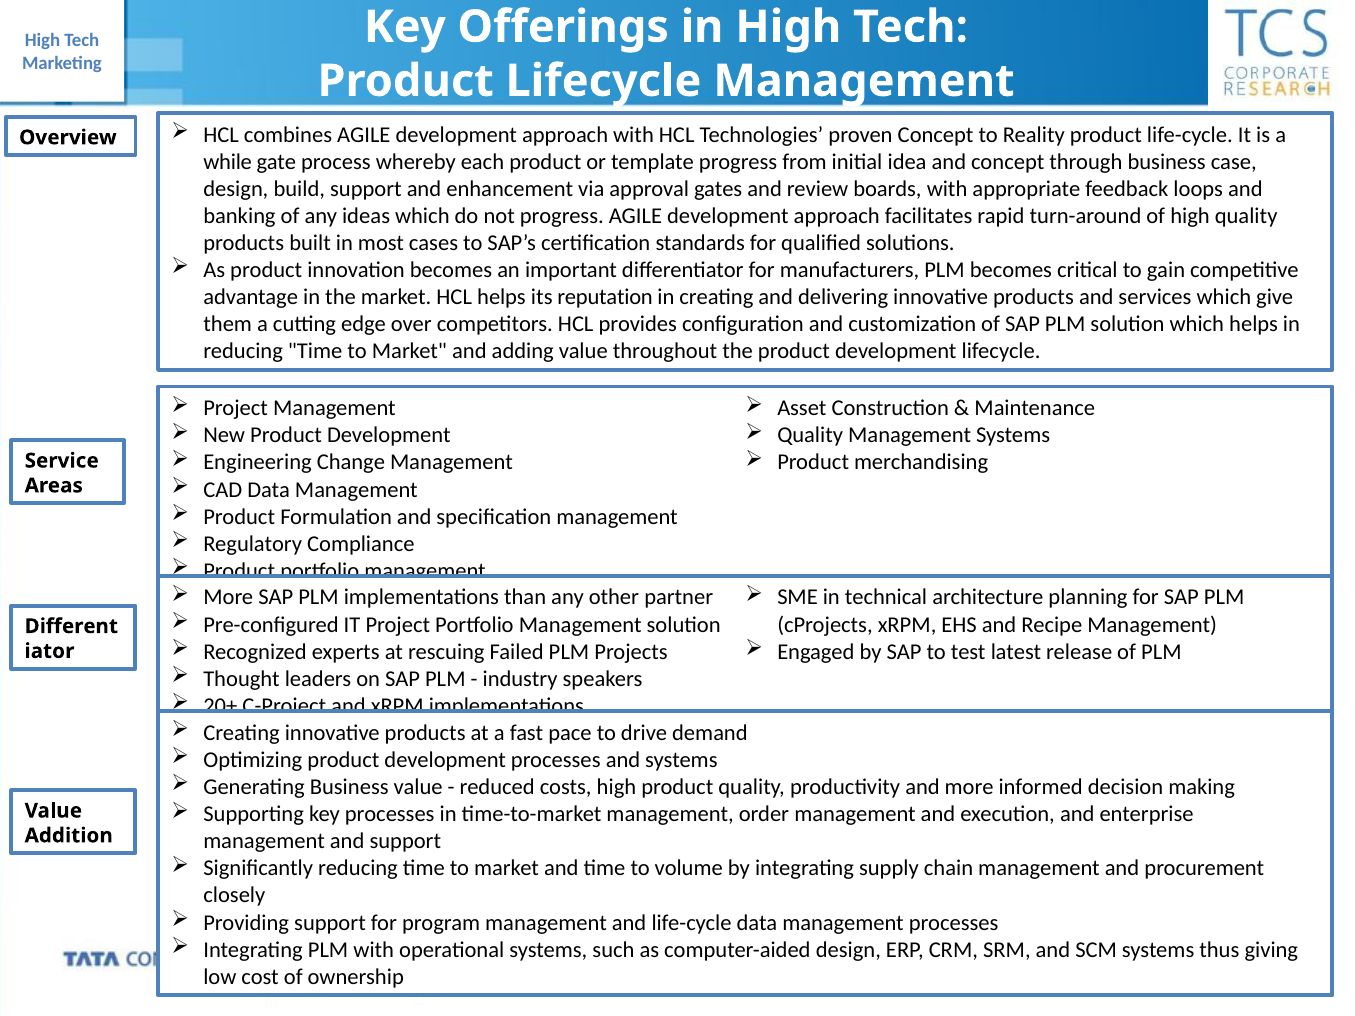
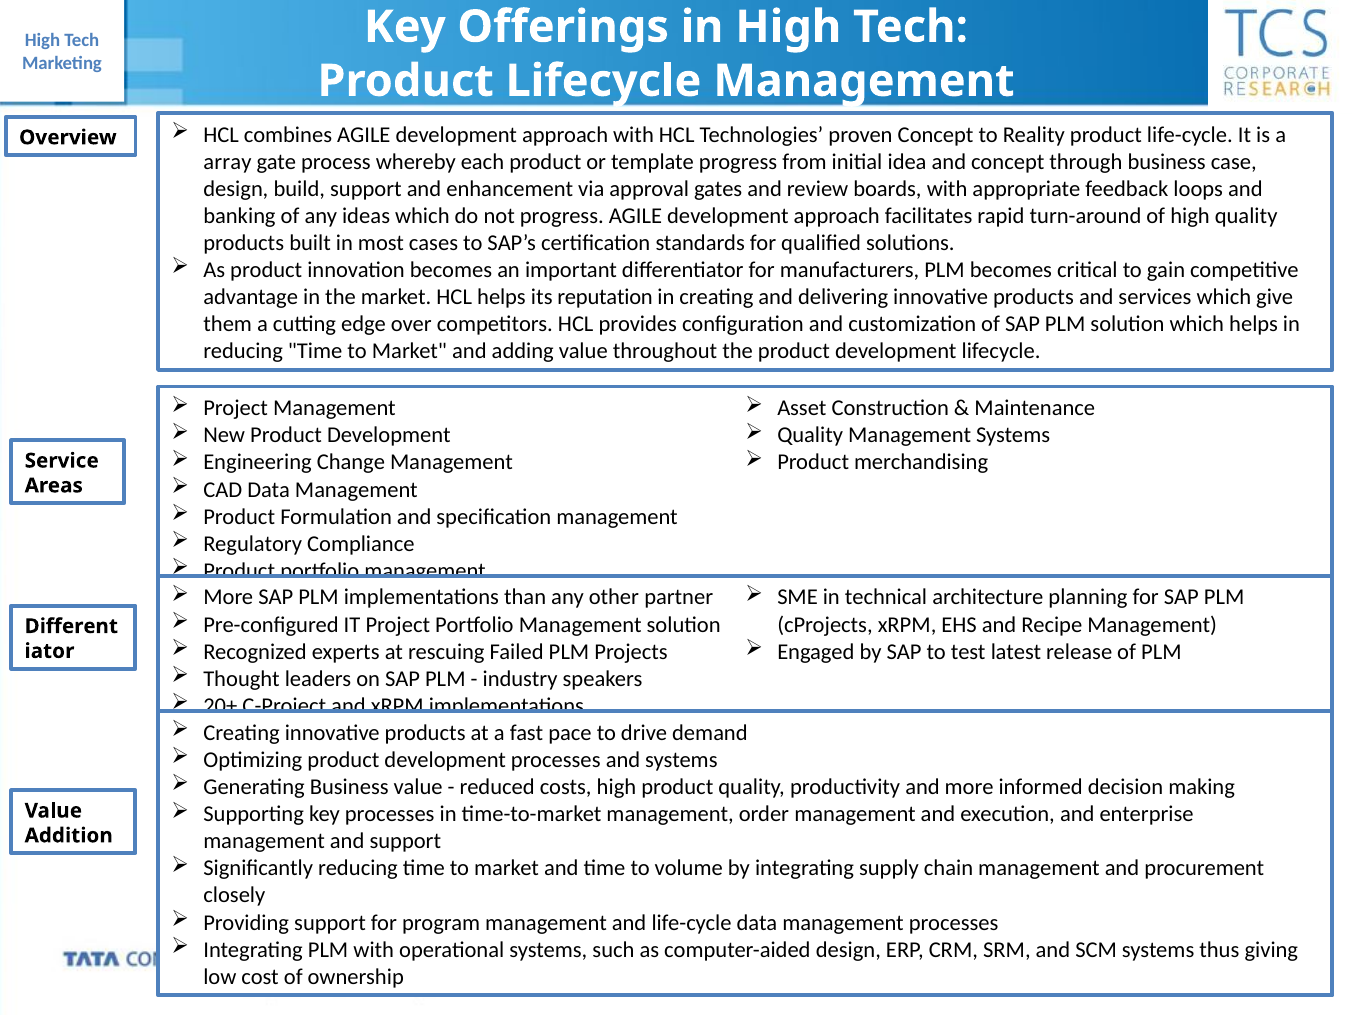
while: while -> array
